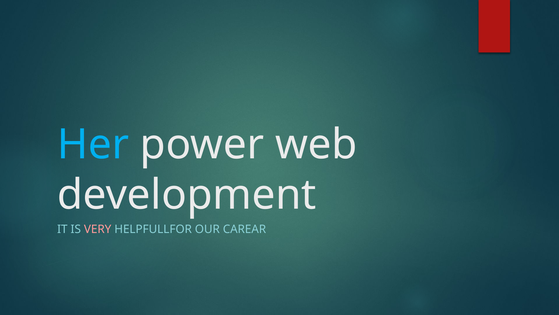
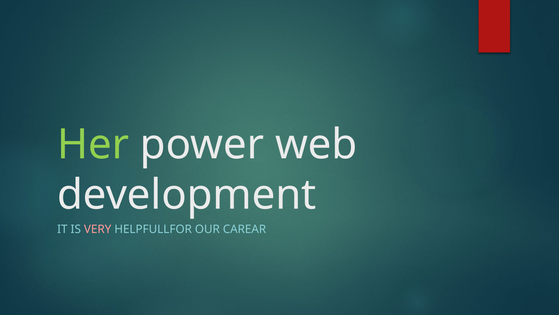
Her colour: light blue -> light green
